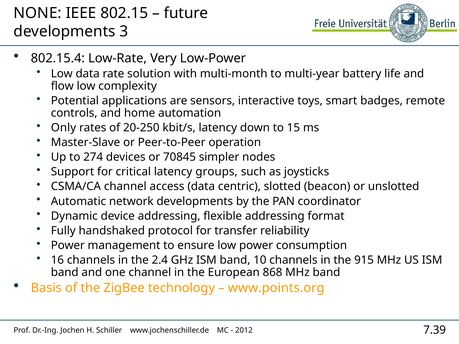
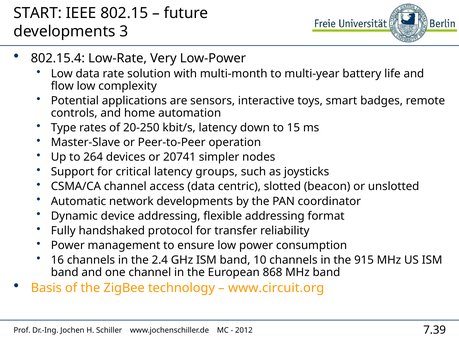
NONE: NONE -> START
Only: Only -> Type
274: 274 -> 264
70845: 70845 -> 20741
www.points.org: www.points.org -> www.circuit.org
